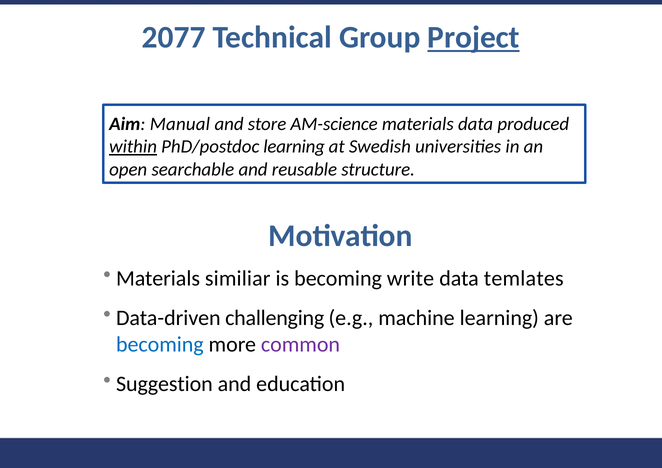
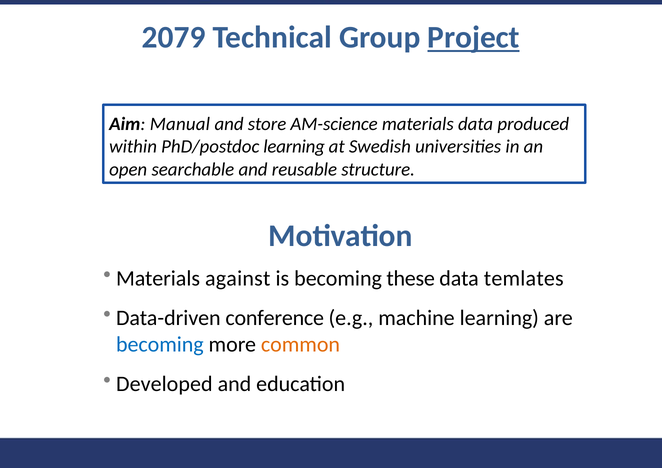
2077: 2077 -> 2079
within underline: present -> none
similiar: similiar -> against
write: write -> these
challenging: challenging -> conference
common colour: purple -> orange
Suggestion: Suggestion -> Developed
